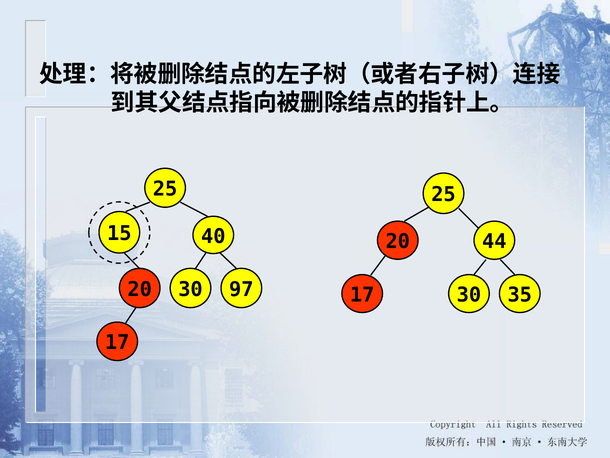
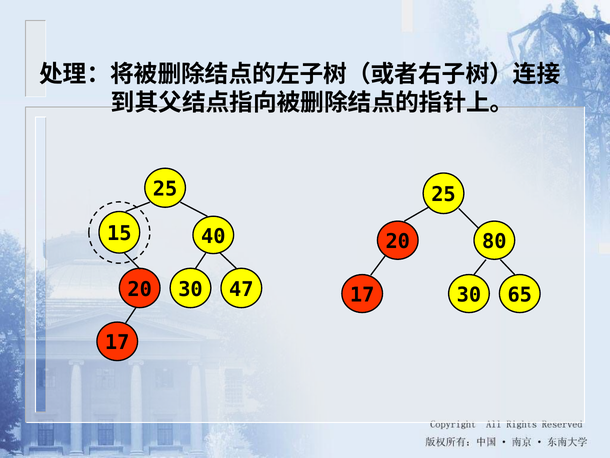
44: 44 -> 80
97: 97 -> 47
35: 35 -> 65
